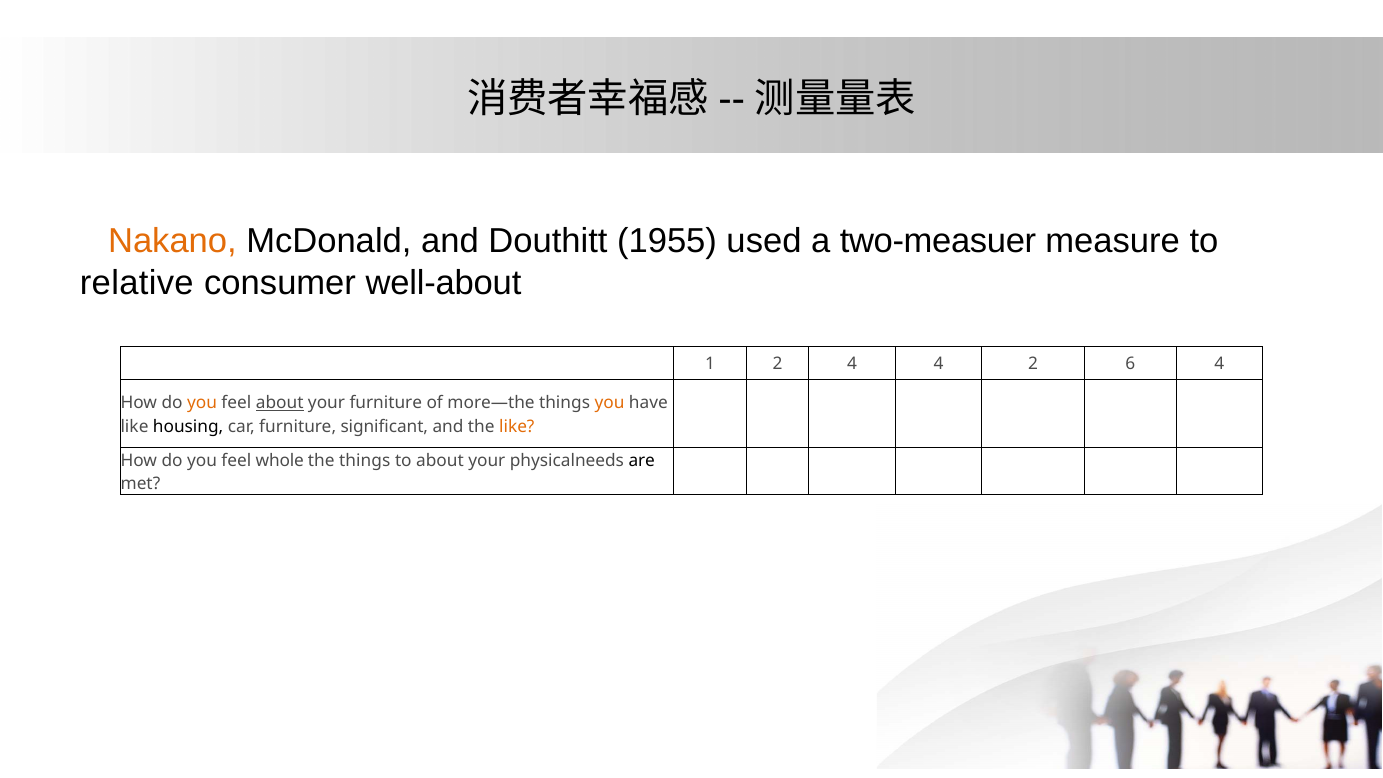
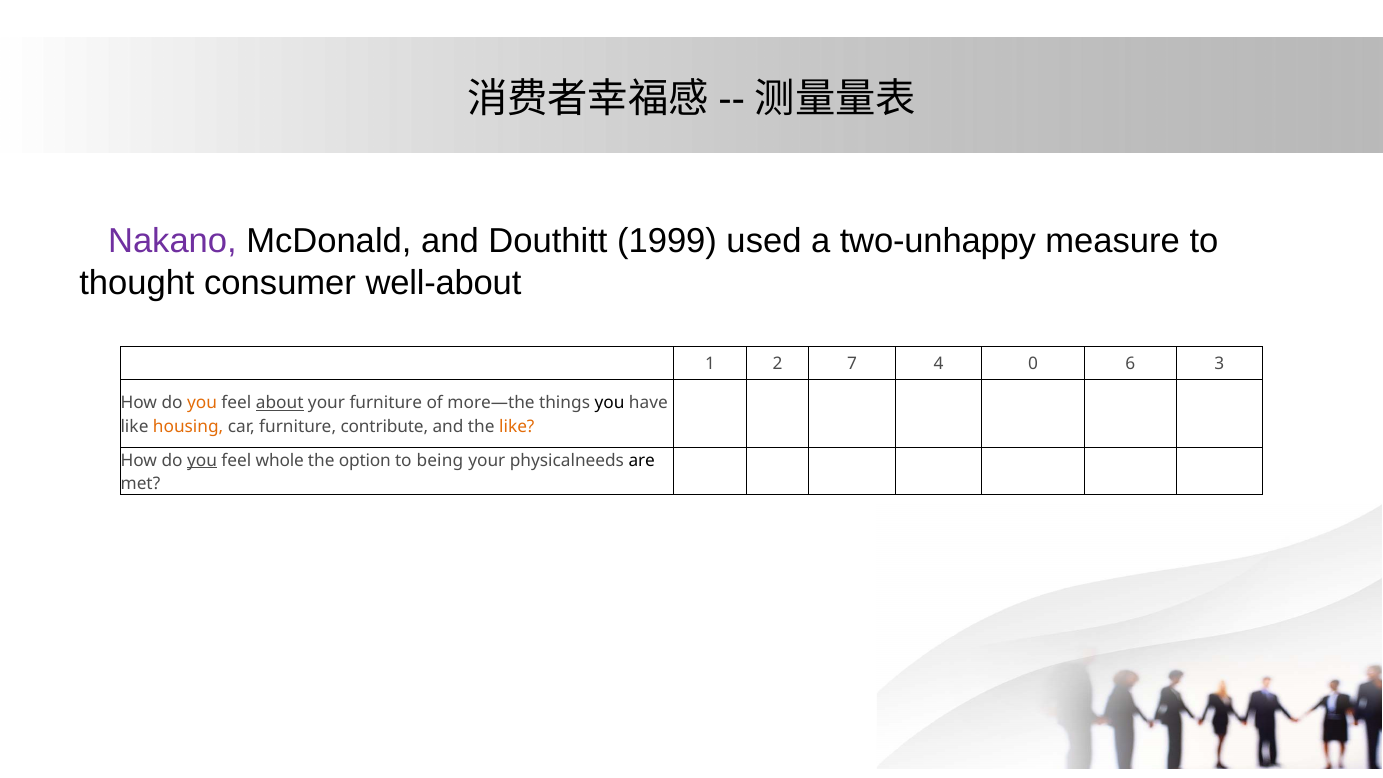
Nakano colour: orange -> purple
1955: 1955 -> 1999
two-measuer: two-measuer -> two-unhappy
relative: relative -> thought
2 4: 4 -> 7
4 2: 2 -> 0
6 4: 4 -> 3
you at (610, 403) colour: orange -> black
housing colour: black -> orange
significant: significant -> contribute
you at (202, 460) underline: none -> present
the things: things -> option
to about: about -> being
